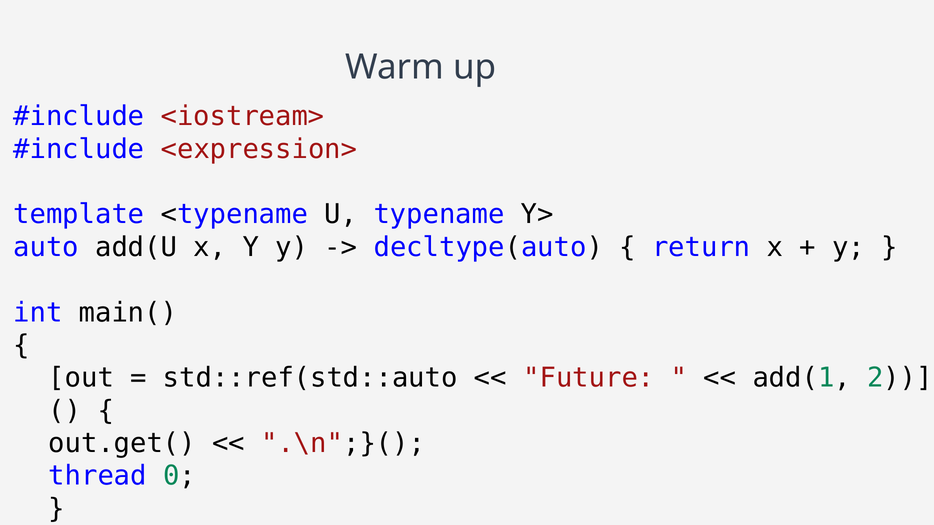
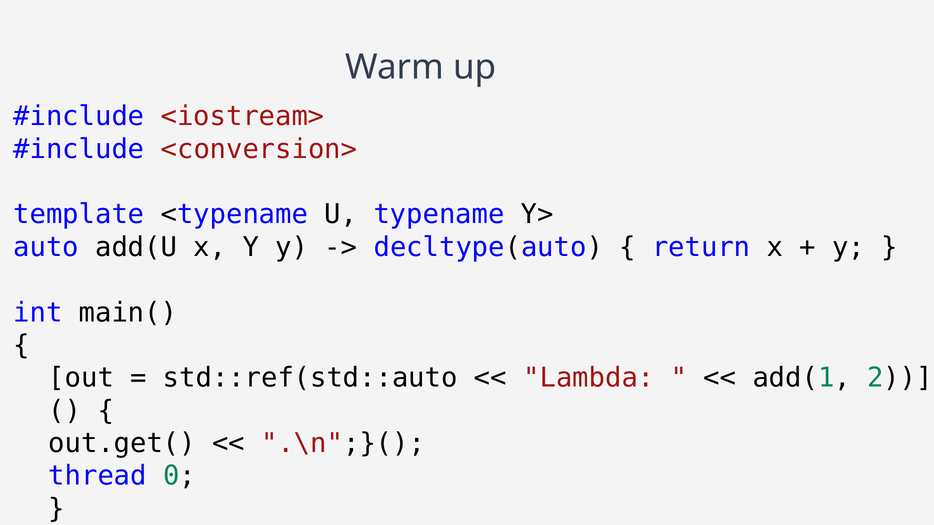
<expression>: <expression> -> <conversion>
Future: Future -> Lambda
